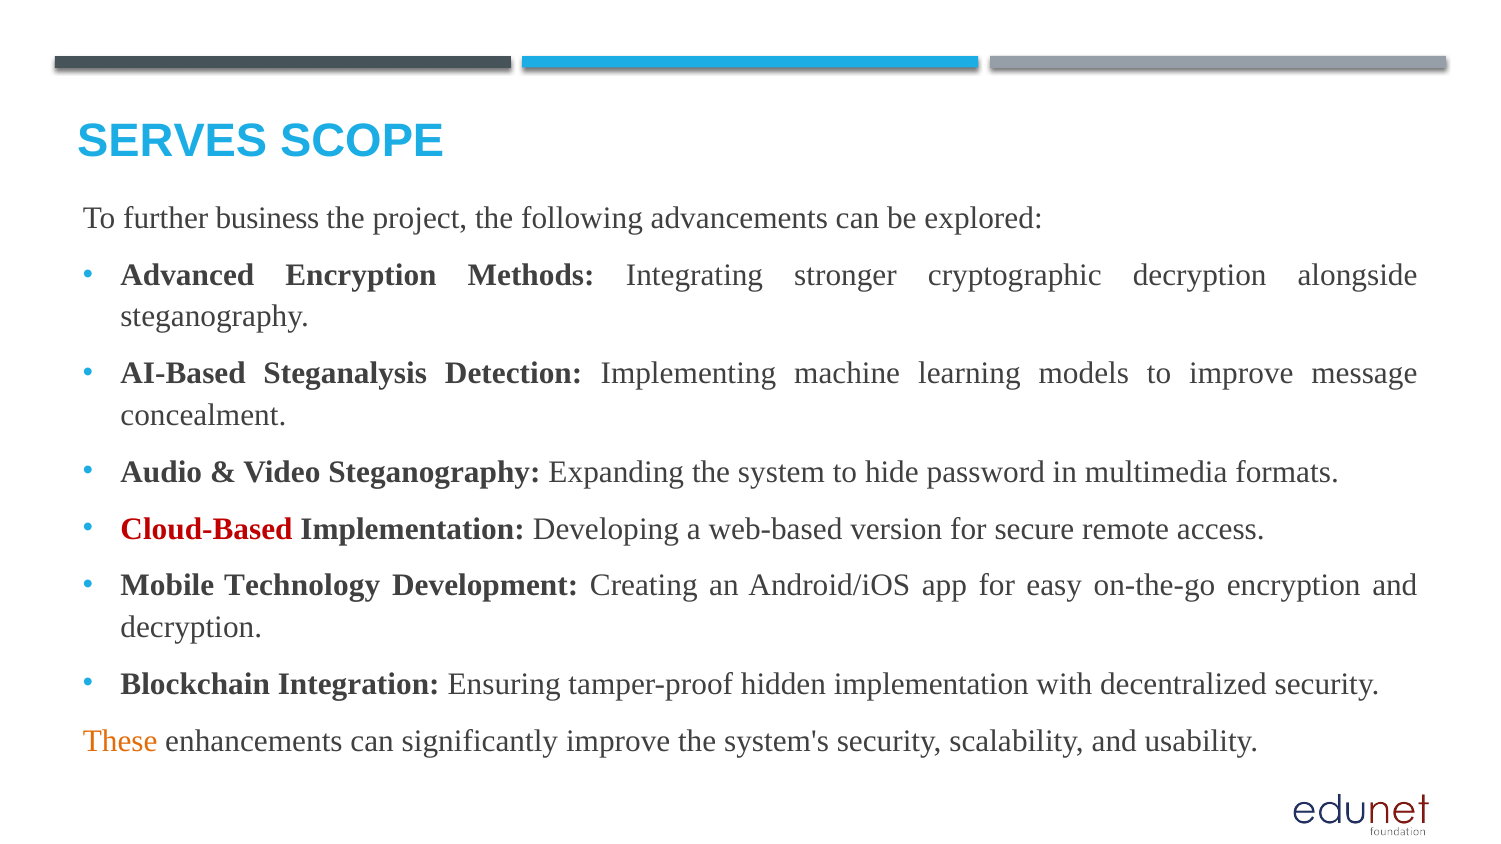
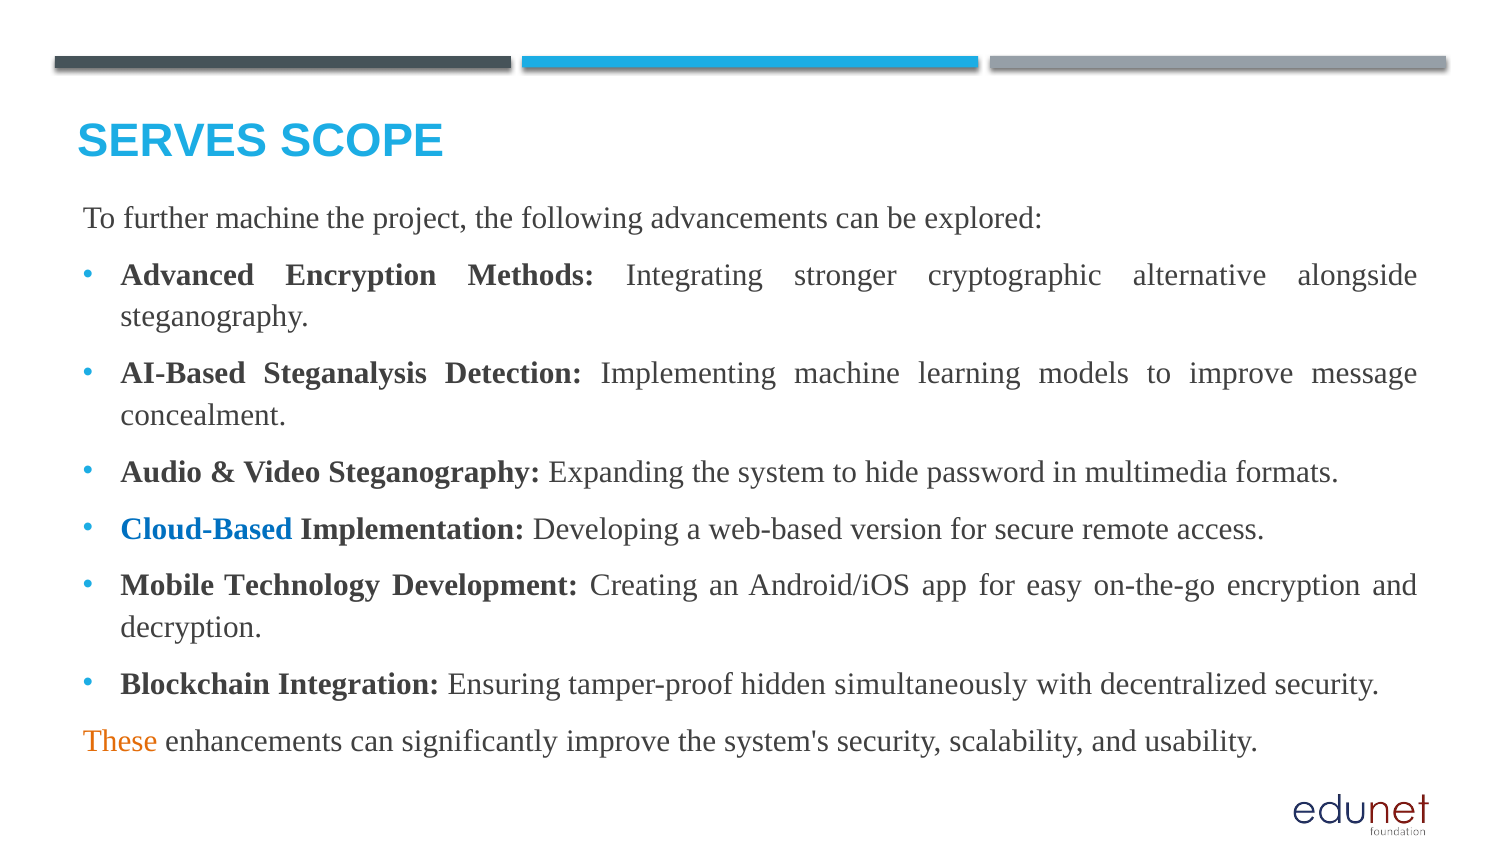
further business: business -> machine
cryptographic decryption: decryption -> alternative
Cloud-Based colour: red -> blue
hidden implementation: implementation -> simultaneously
